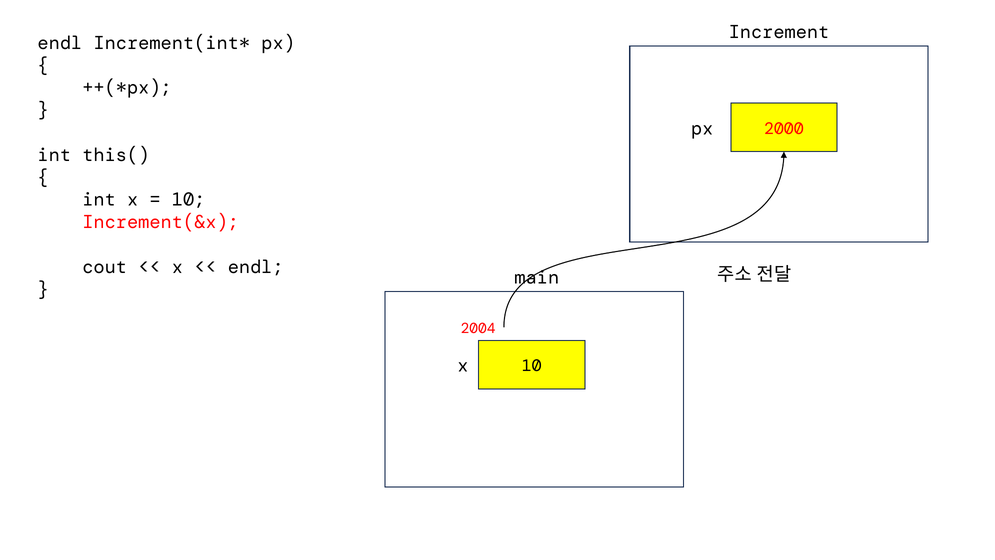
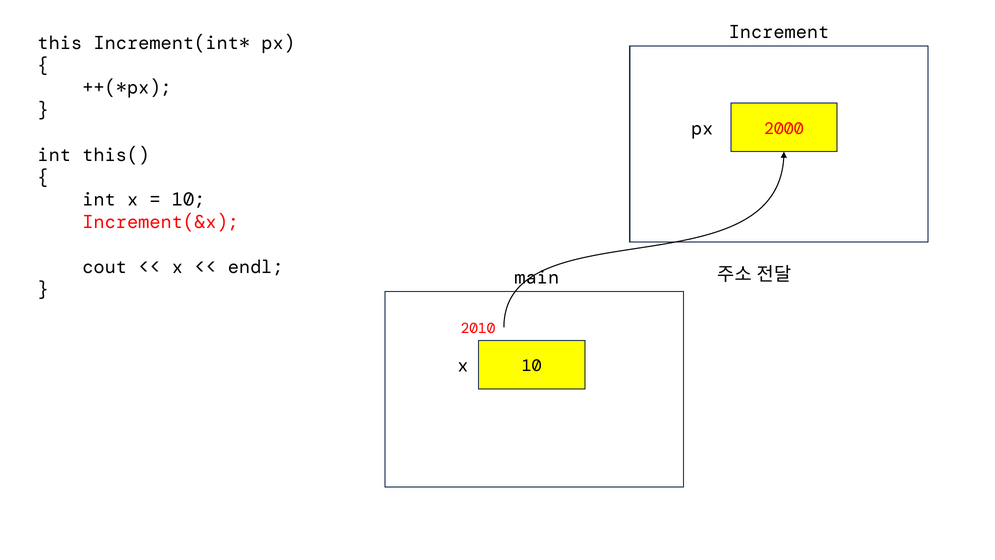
endl at (60, 43): endl -> this
2004: 2004 -> 2010
